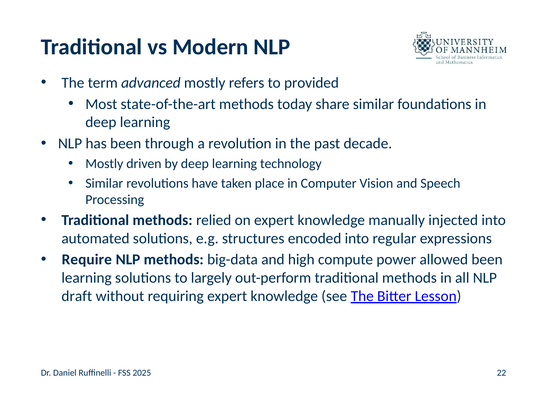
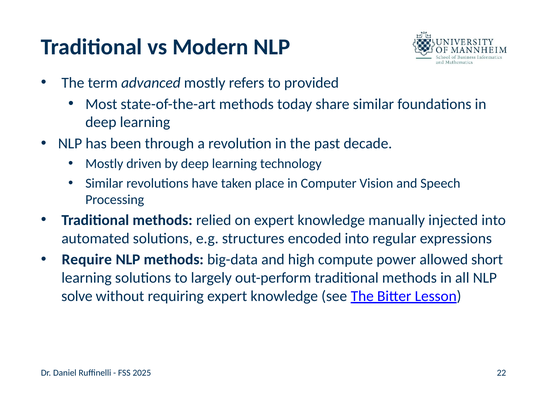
allowed been: been -> short
draft: draft -> solve
